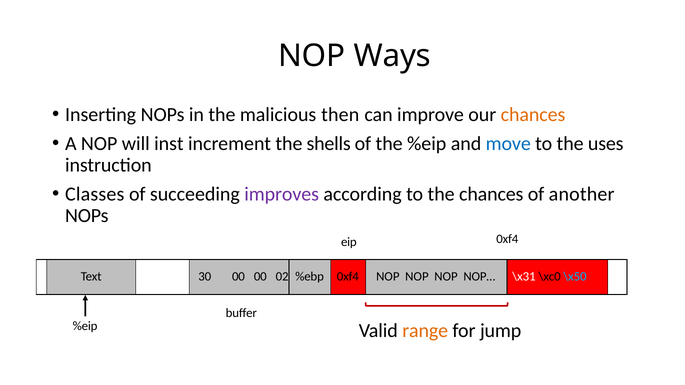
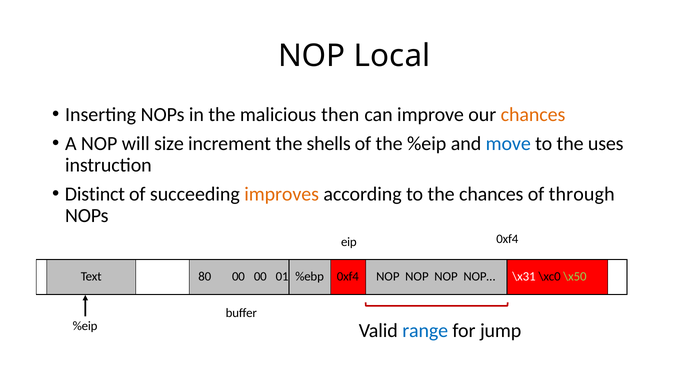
Ways: Ways -> Local
inst: inst -> size
Classes: Classes -> Distinct
improves colour: purple -> orange
another: another -> through
30: 30 -> 80
02: 02 -> 01
\x50 colour: light blue -> light green
range colour: orange -> blue
